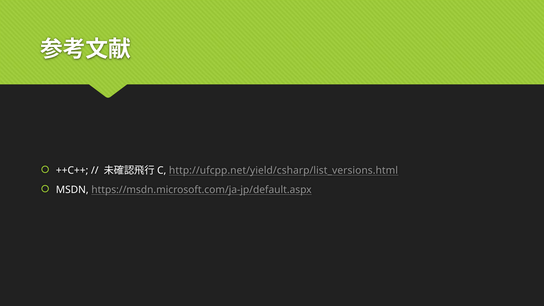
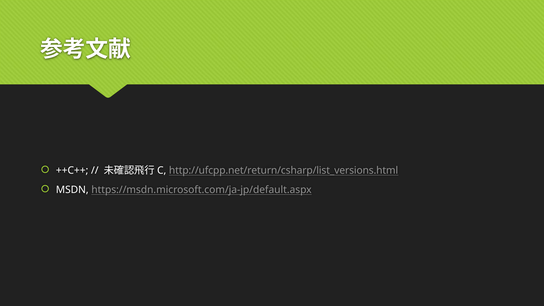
http://ufcpp.net/yield/csharp/list_versions.html: http://ufcpp.net/yield/csharp/list_versions.html -> http://ufcpp.net/return/csharp/list_versions.html
